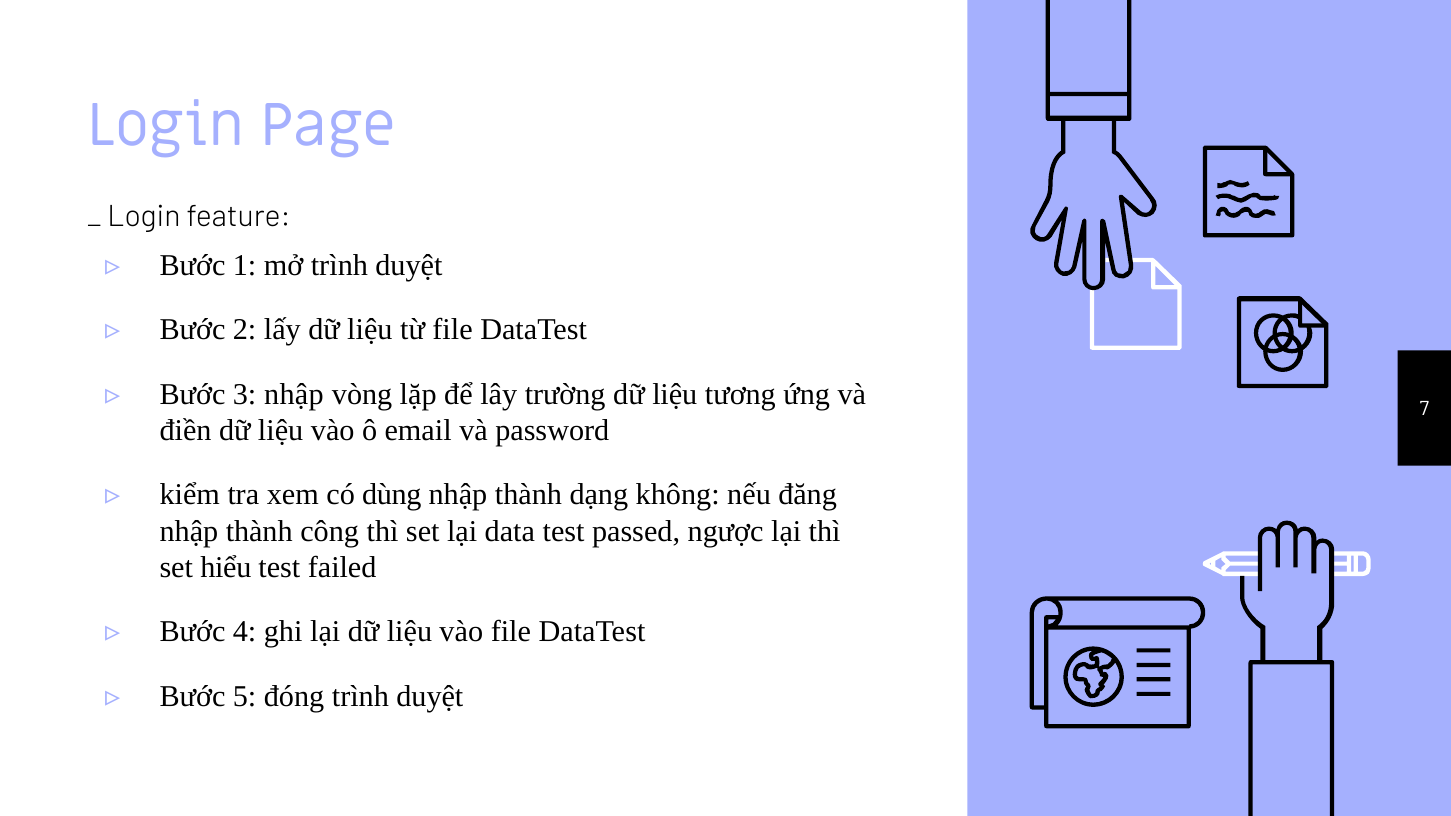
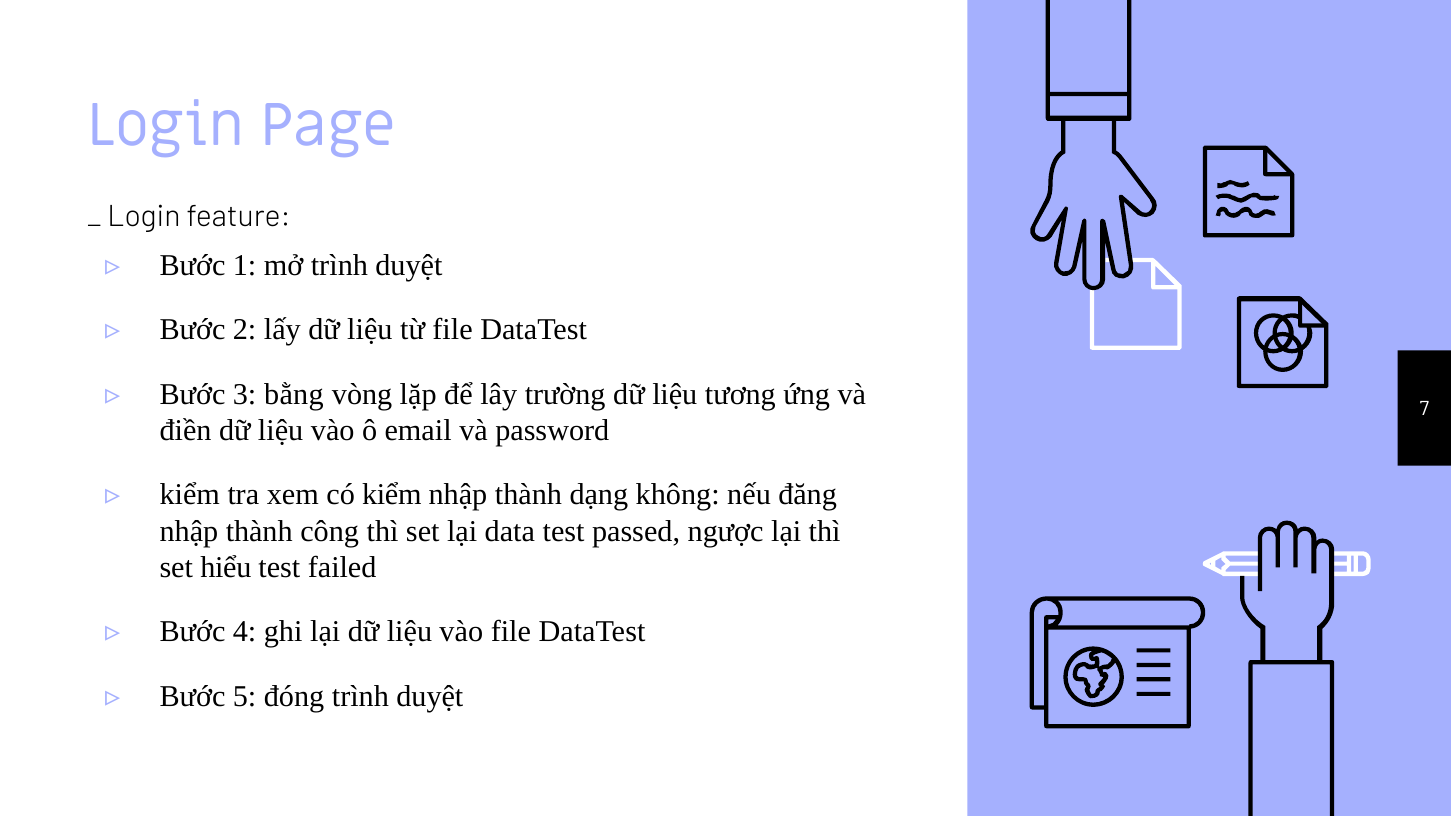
3 nhập: nhập -> bằng
có dùng: dùng -> kiểm
